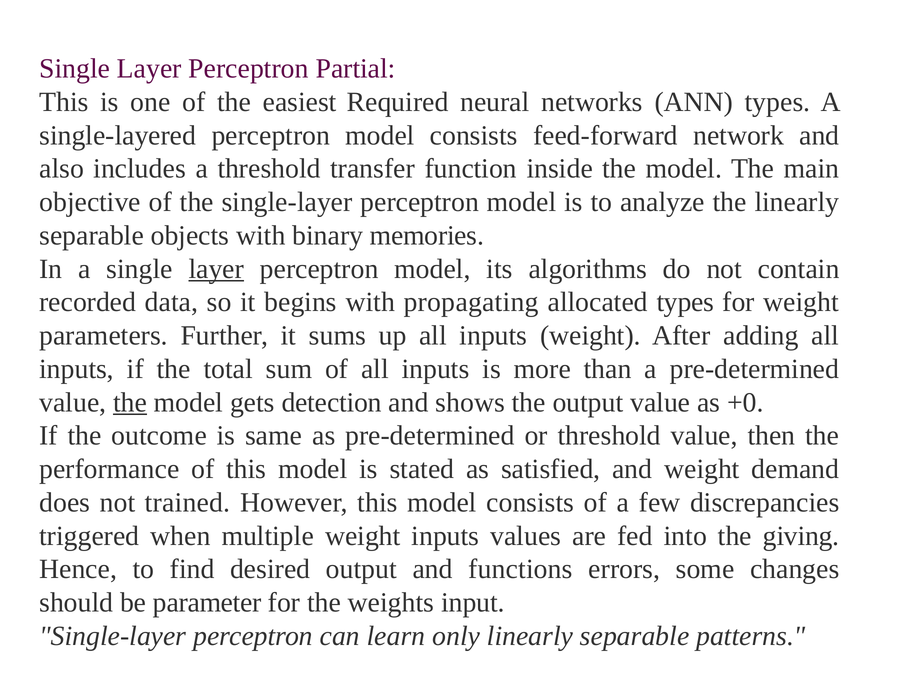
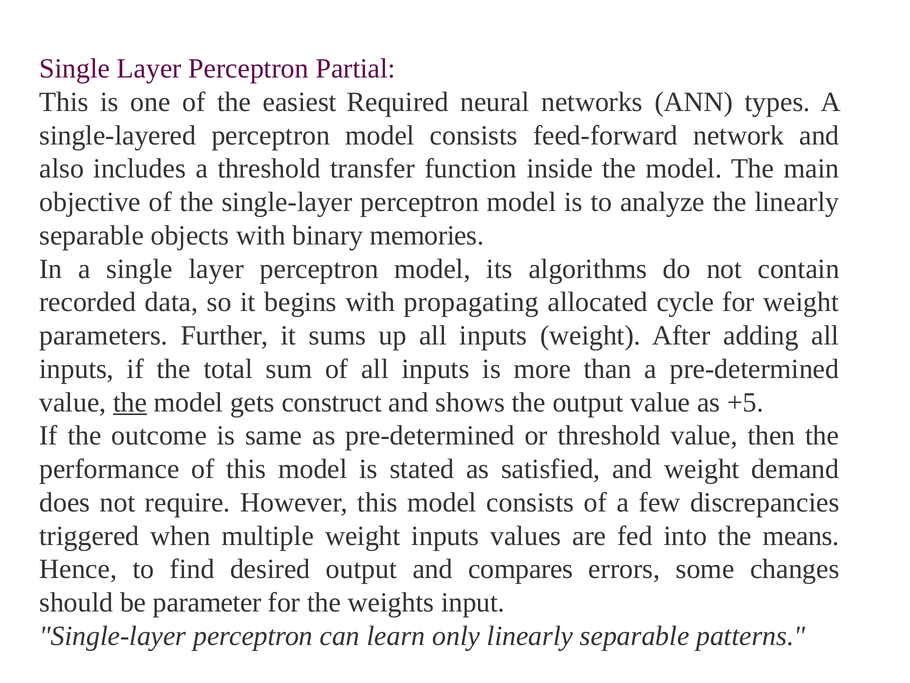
layer at (216, 269) underline: present -> none
allocated types: types -> cycle
detection: detection -> construct
+0: +0 -> +5
trained: trained -> require
giving: giving -> means
functions: functions -> compares
